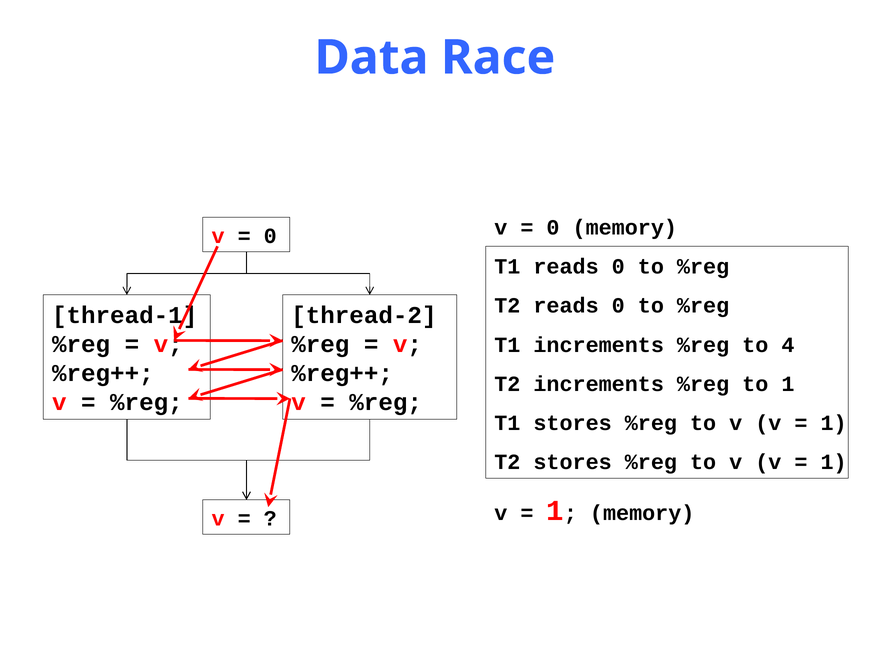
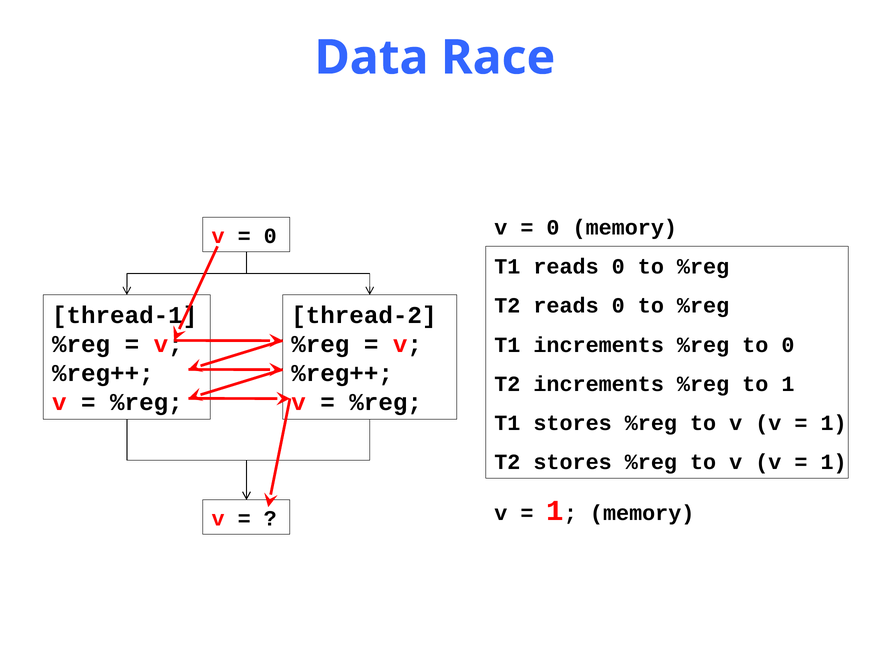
to 4: 4 -> 0
